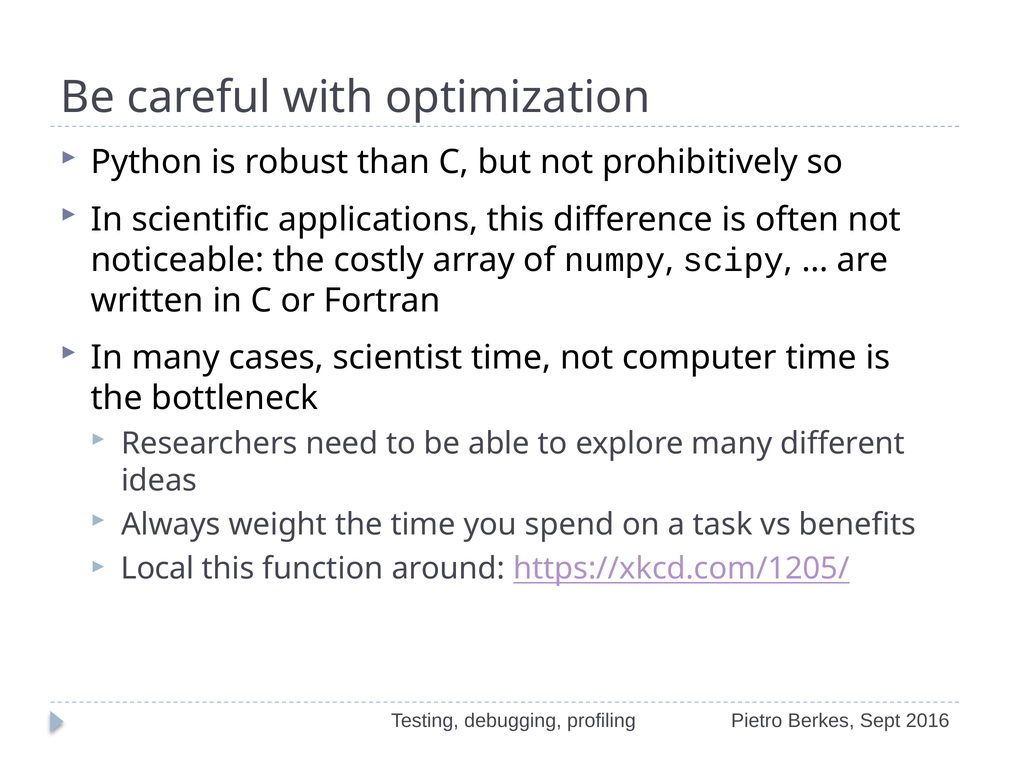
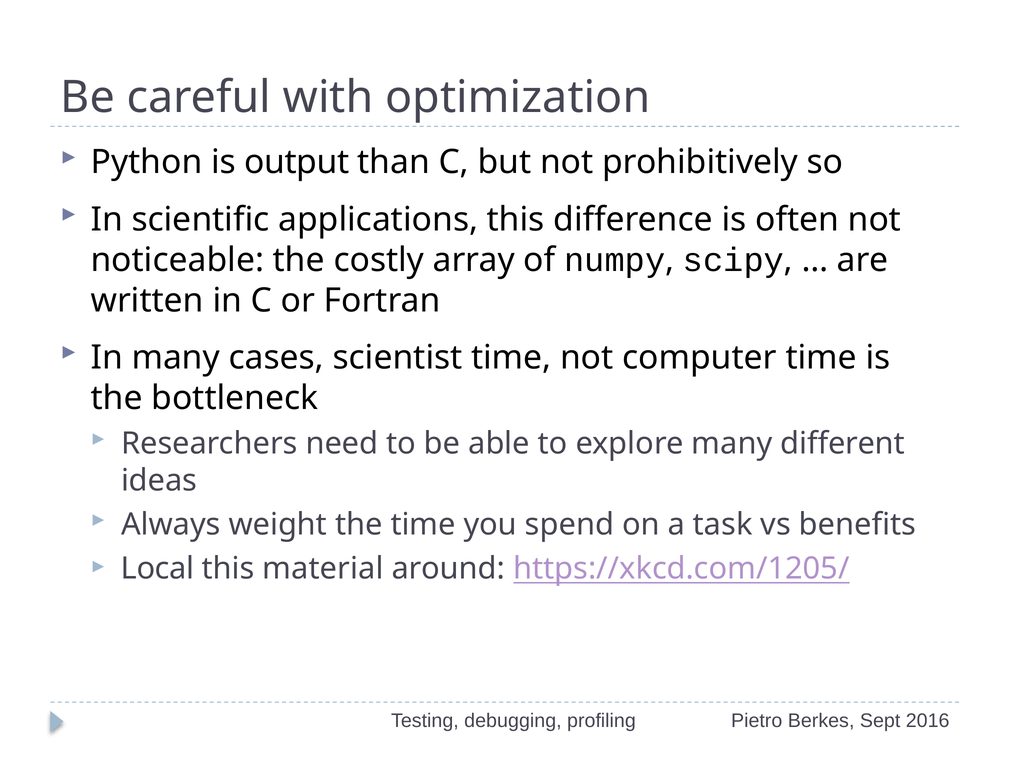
robust: robust -> output
function: function -> material
